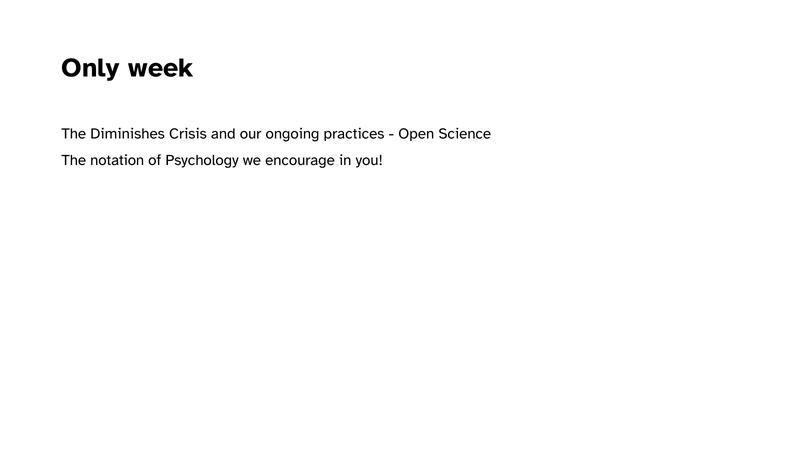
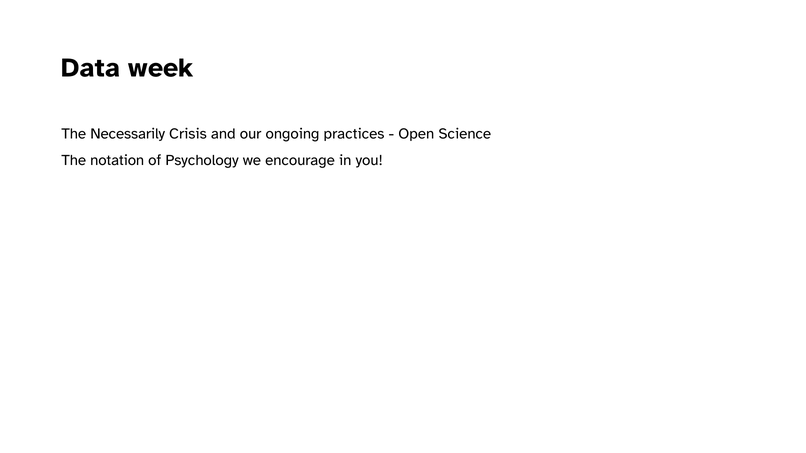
Only: Only -> Data
Diminishes: Diminishes -> Necessarily
